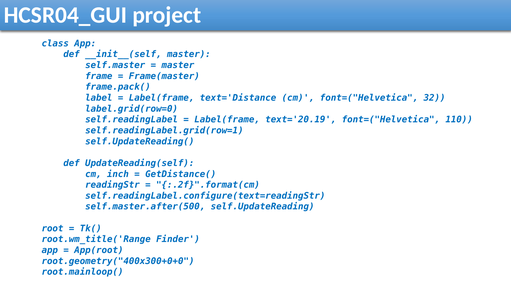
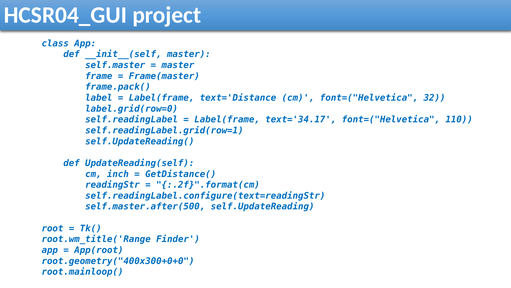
text='20.19: text='20.19 -> text='34.17
